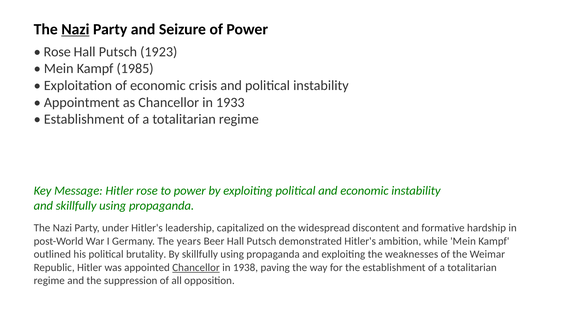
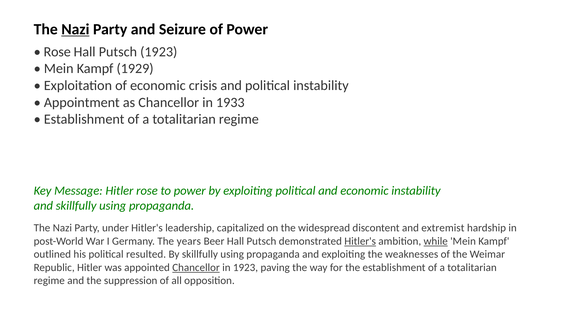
1985: 1985 -> 1929
formative: formative -> extremist
Hitler's at (360, 241) underline: none -> present
while underline: none -> present
brutality: brutality -> resulted
in 1938: 1938 -> 1923
